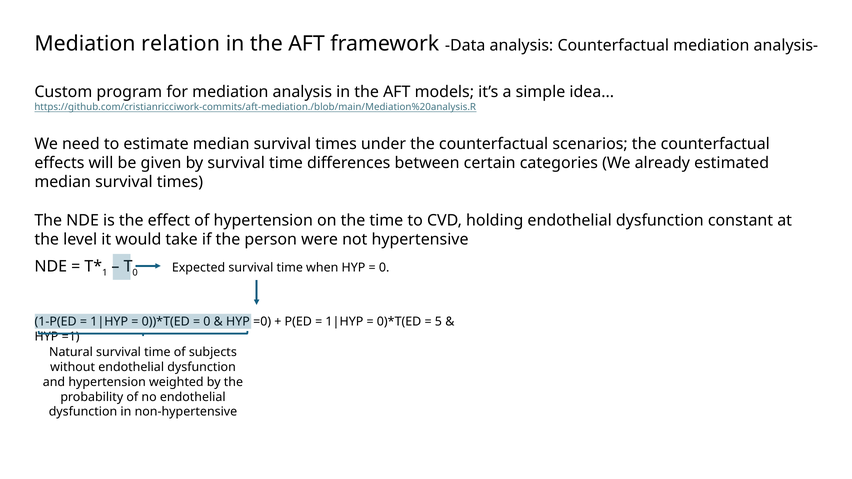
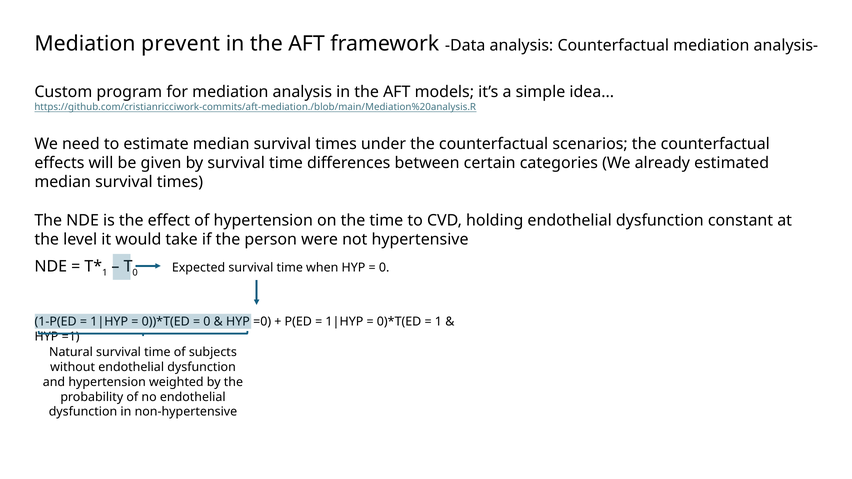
relation: relation -> prevent
5 at (438, 322): 5 -> 1
